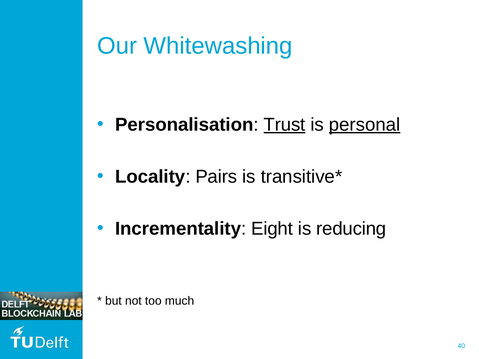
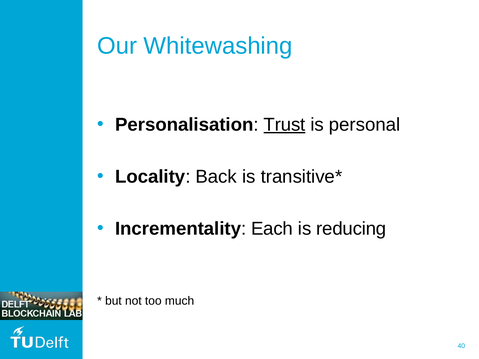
personal underline: present -> none
Pairs: Pairs -> Back
Eight: Eight -> Each
